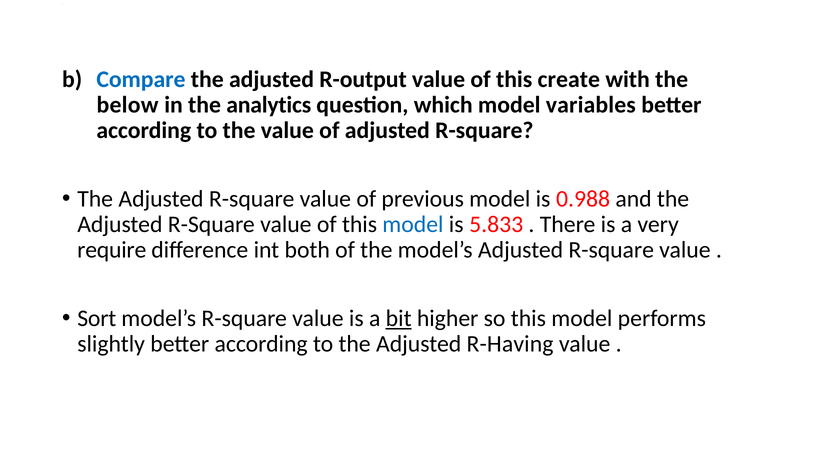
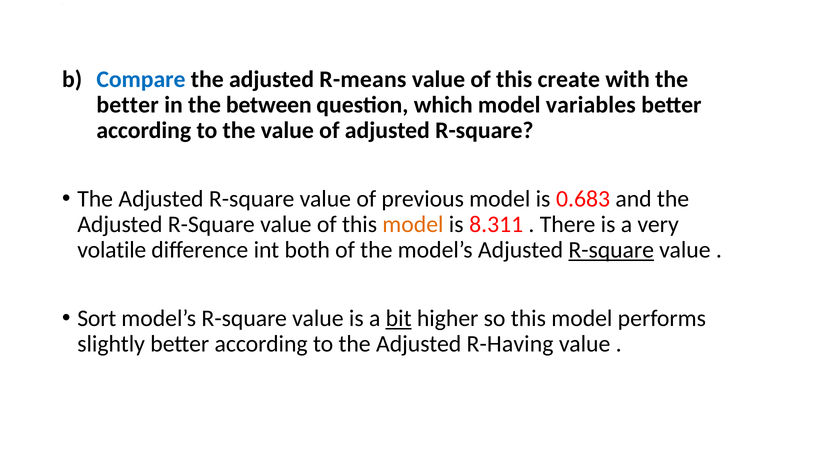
R-output: R-output -> R-means
below at (128, 105): below -> better
analytics: analytics -> between
0.988: 0.988 -> 0.683
model at (413, 224) colour: blue -> orange
5.833: 5.833 -> 8.311
require: require -> volatile
R-square at (611, 250) underline: none -> present
